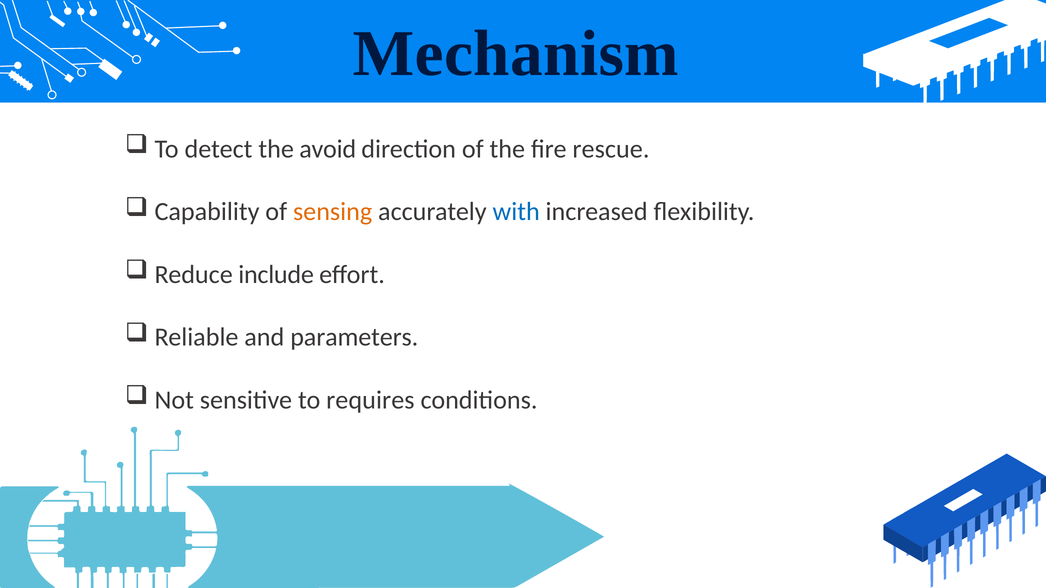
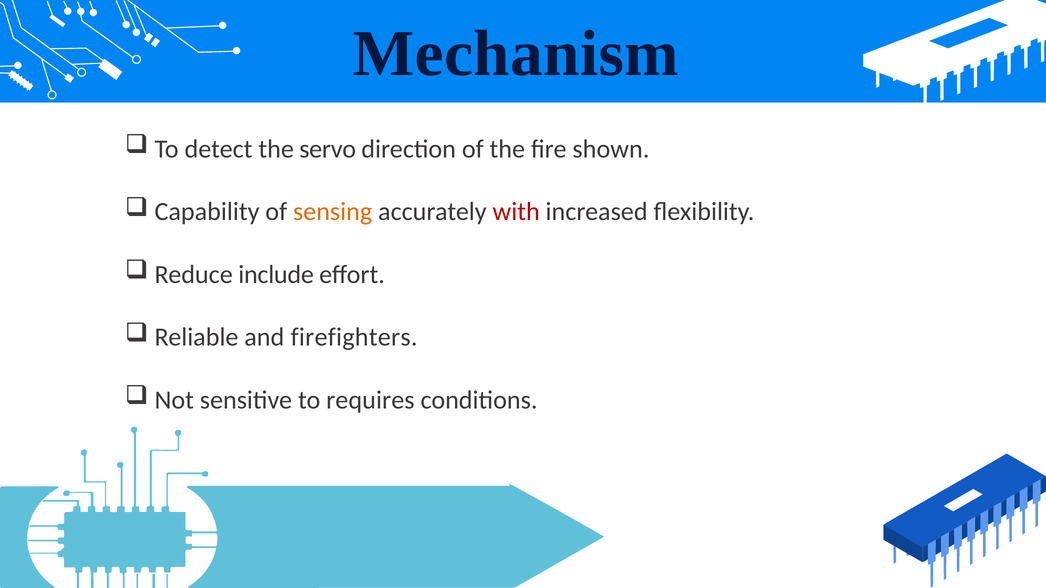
avoid: avoid -> servo
rescue: rescue -> shown
with colour: blue -> red
parameters: parameters -> firefighters
